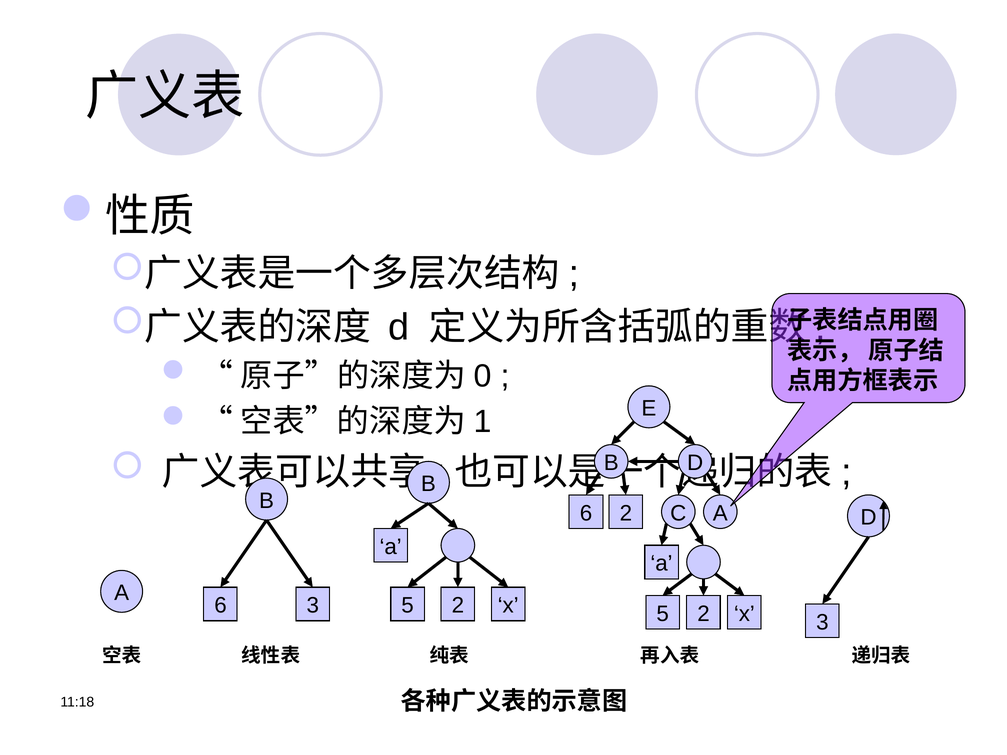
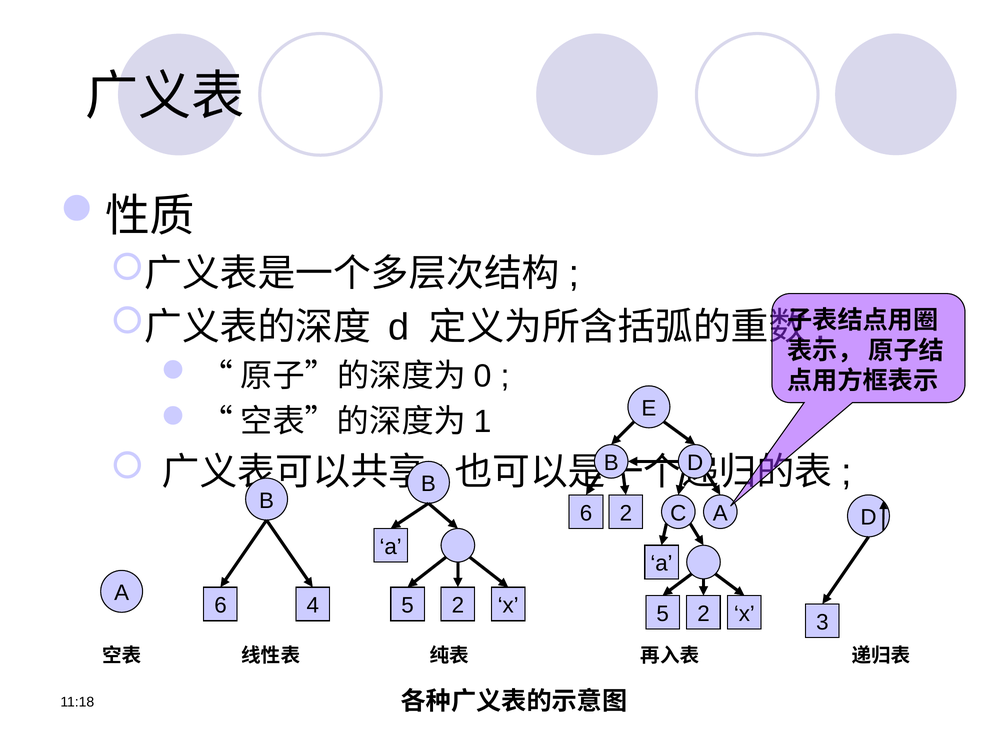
3: 3 -> 4
